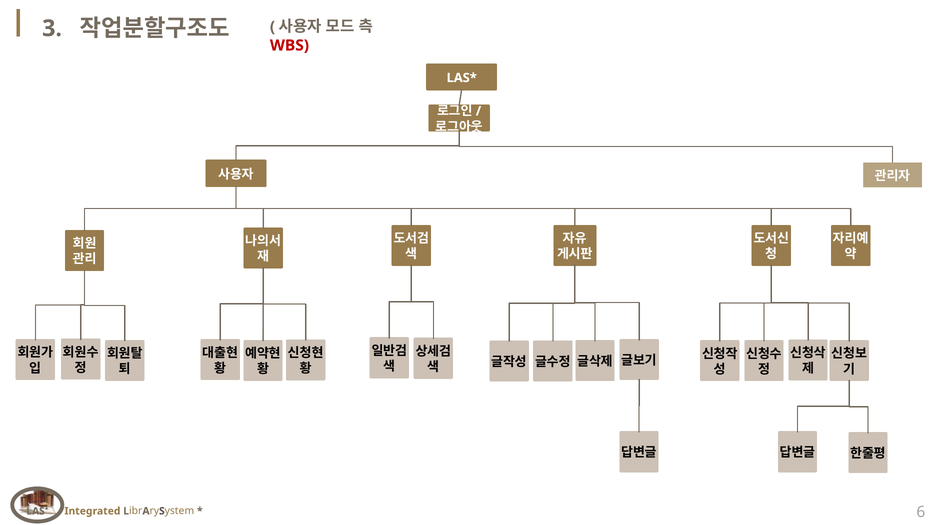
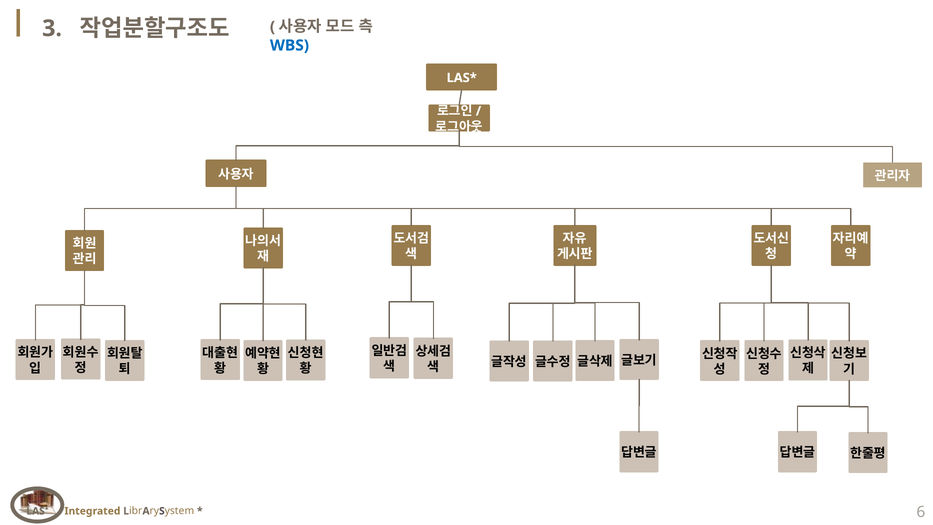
WBS colour: red -> blue
